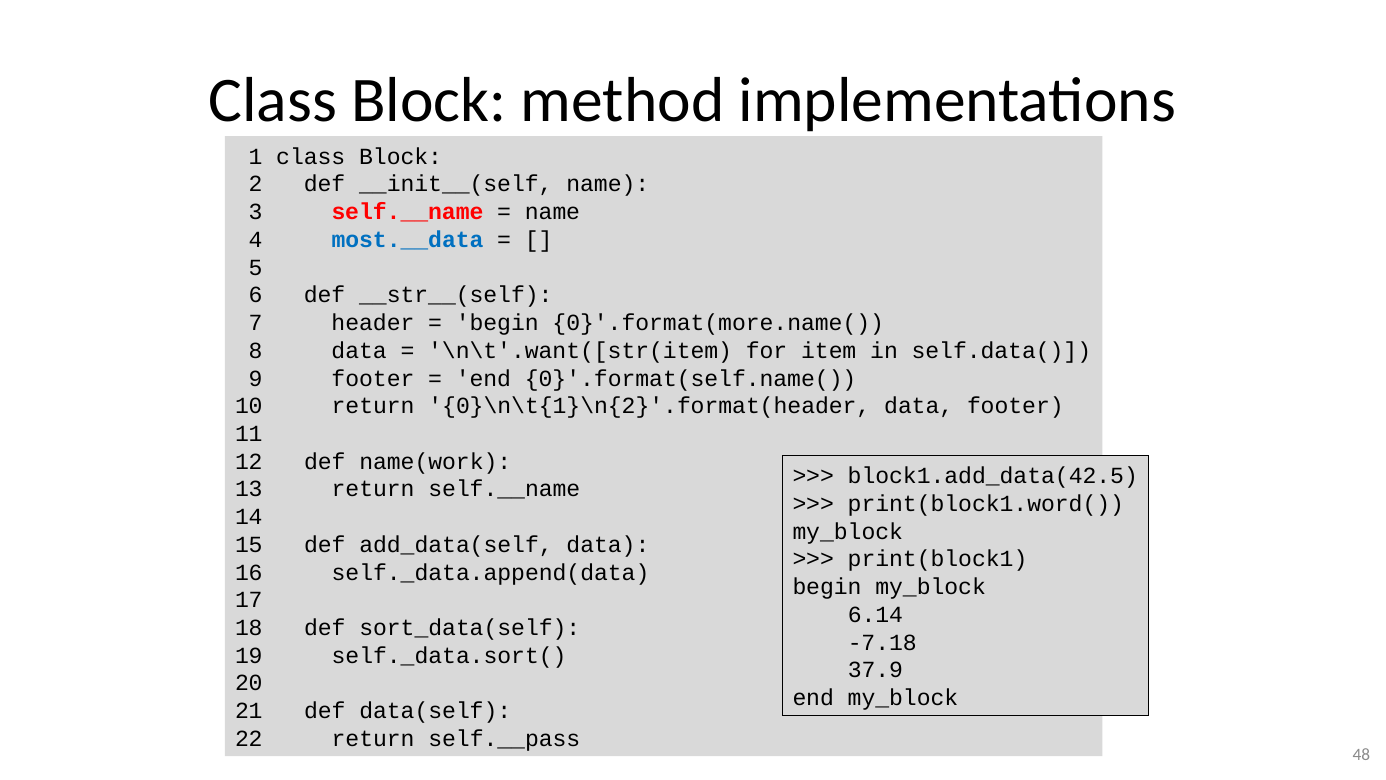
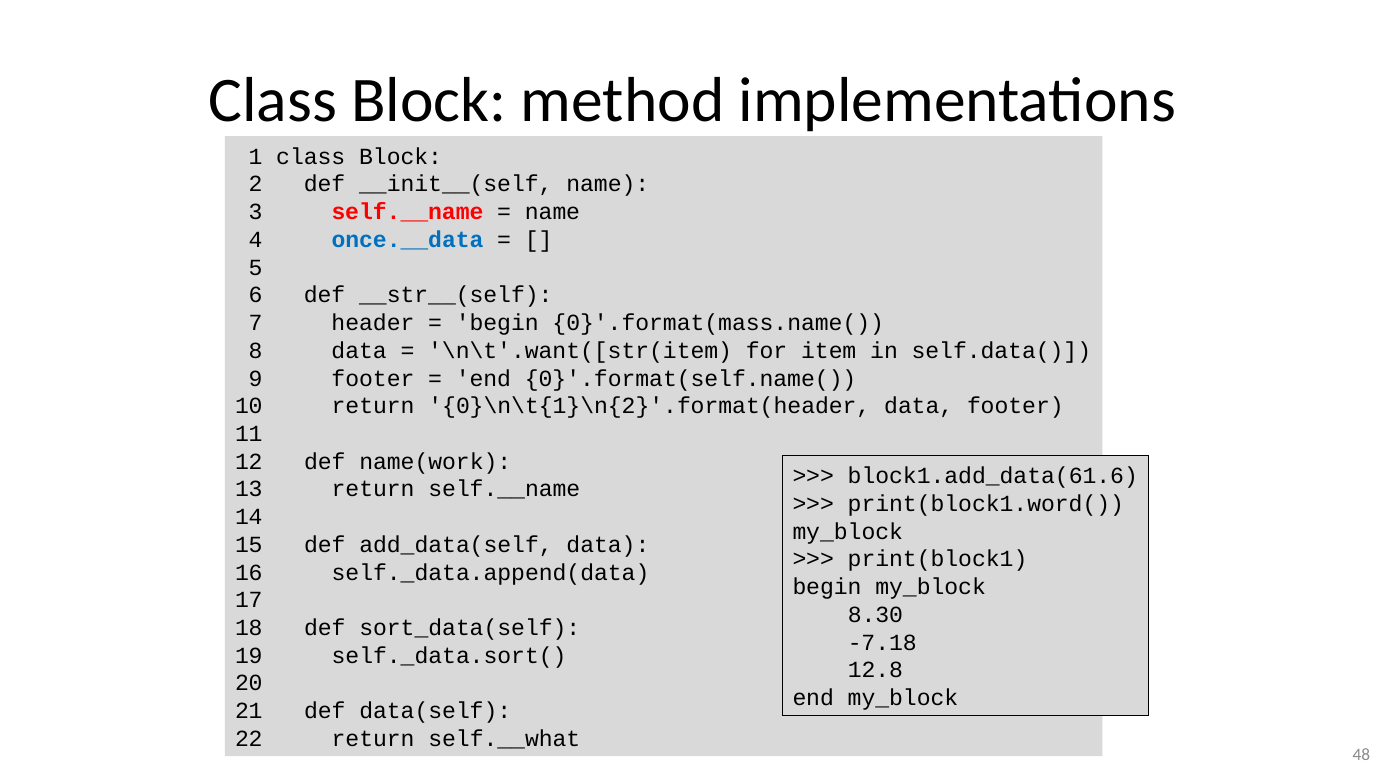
most.__data: most.__data -> once.__data
0}'.format(more.name(: 0}'.format(more.name( -> 0}'.format(mass.name(
block1.add_data(42.5: block1.add_data(42.5 -> block1.add_data(61.6
6.14: 6.14 -> 8.30
37.9: 37.9 -> 12.8
self.__pass: self.__pass -> self.__what
